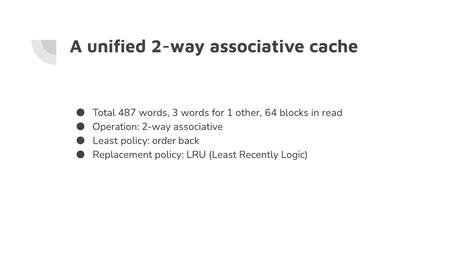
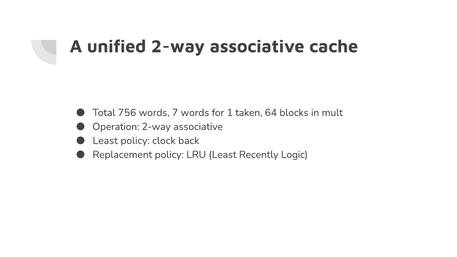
487: 487 -> 756
3: 3 -> 7
other: other -> taken
read: read -> mult
order: order -> clock
